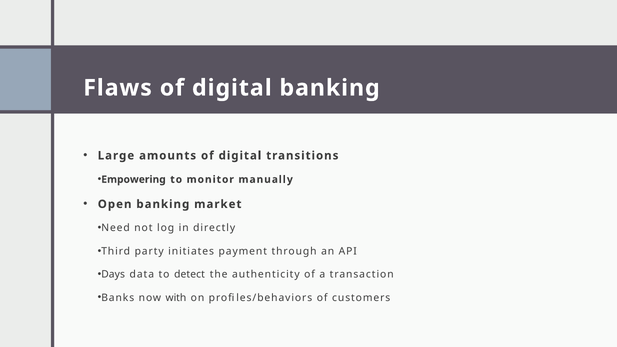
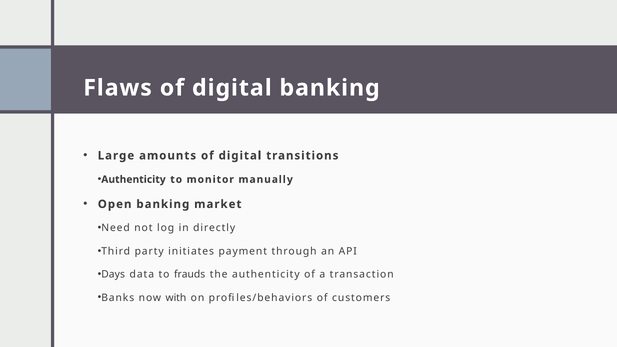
Empowering at (133, 179): Empowering -> Authenticity
detect: detect -> frauds
